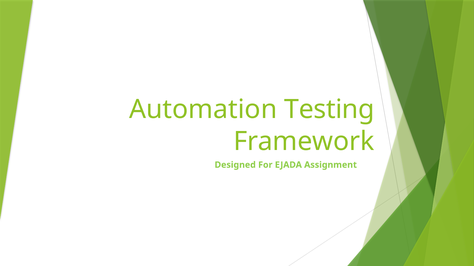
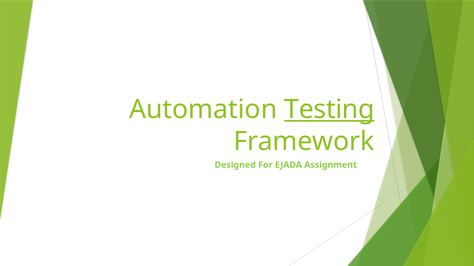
Testing underline: none -> present
